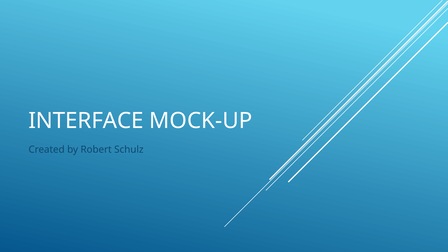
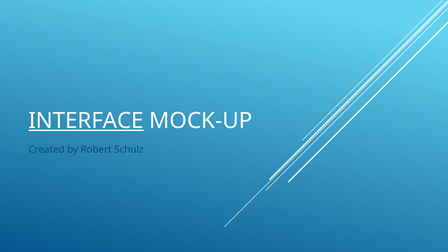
INTERFACE underline: none -> present
